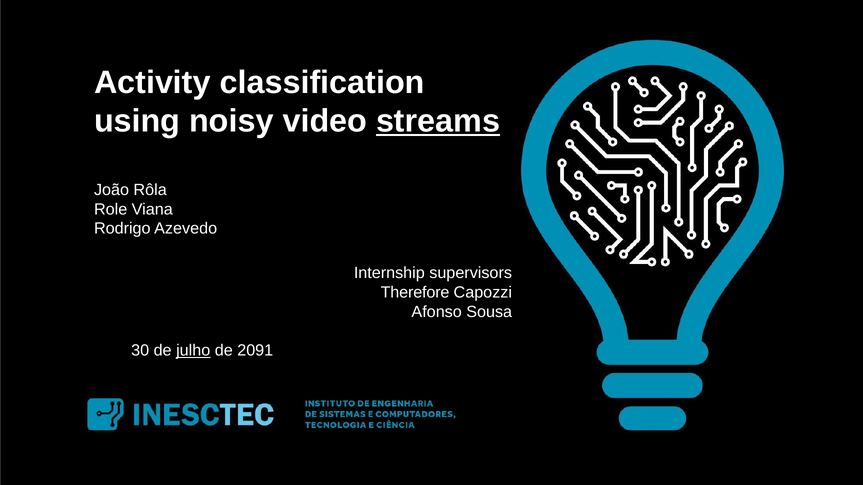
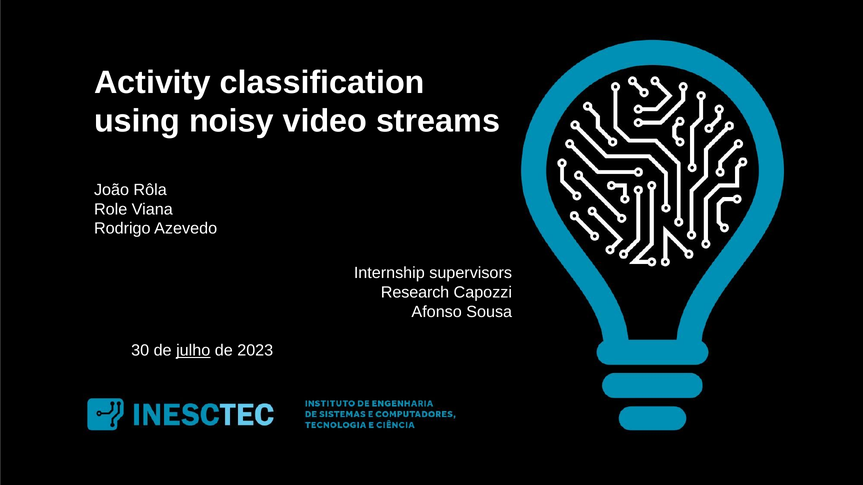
streams underline: present -> none
Therefore: Therefore -> Research
2091: 2091 -> 2023
